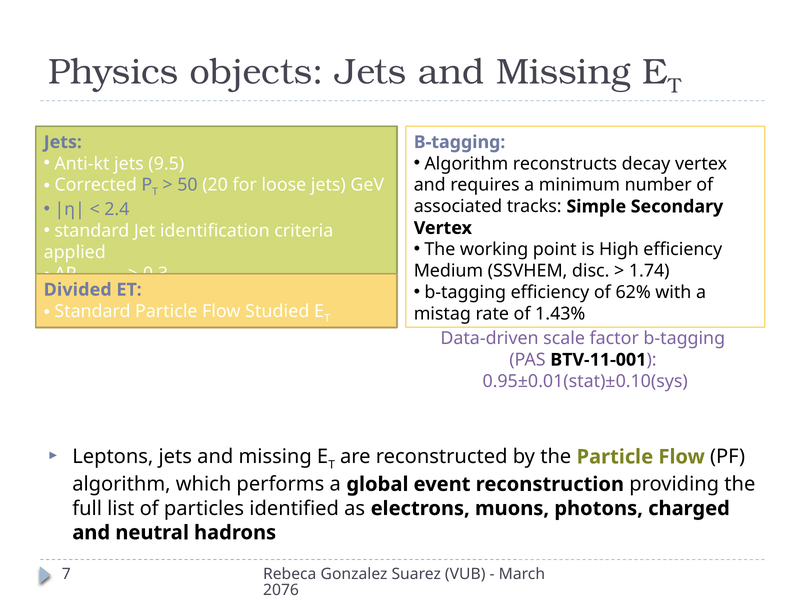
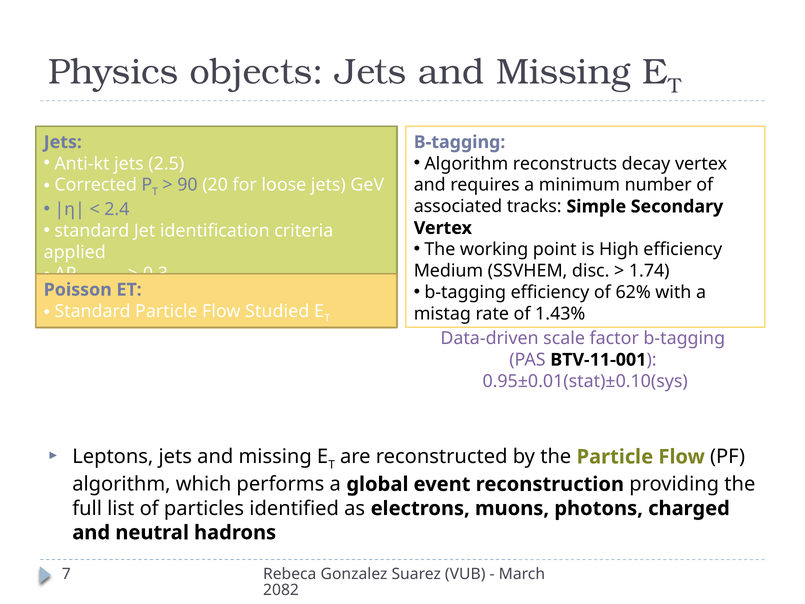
9.5: 9.5 -> 2.5
50: 50 -> 90
Divided: Divided -> Poisson
2076: 2076 -> 2082
